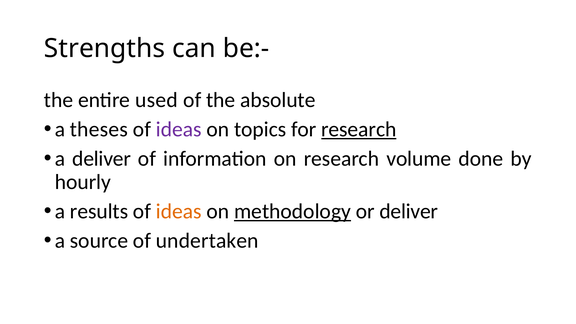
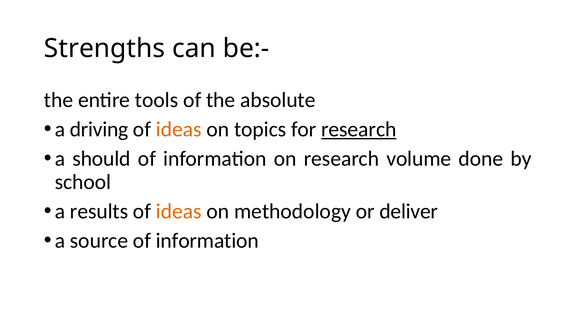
used: used -> tools
theses: theses -> driving
ideas at (179, 129) colour: purple -> orange
a deliver: deliver -> should
hourly: hourly -> school
methodology underline: present -> none
source of undertaken: undertaken -> information
